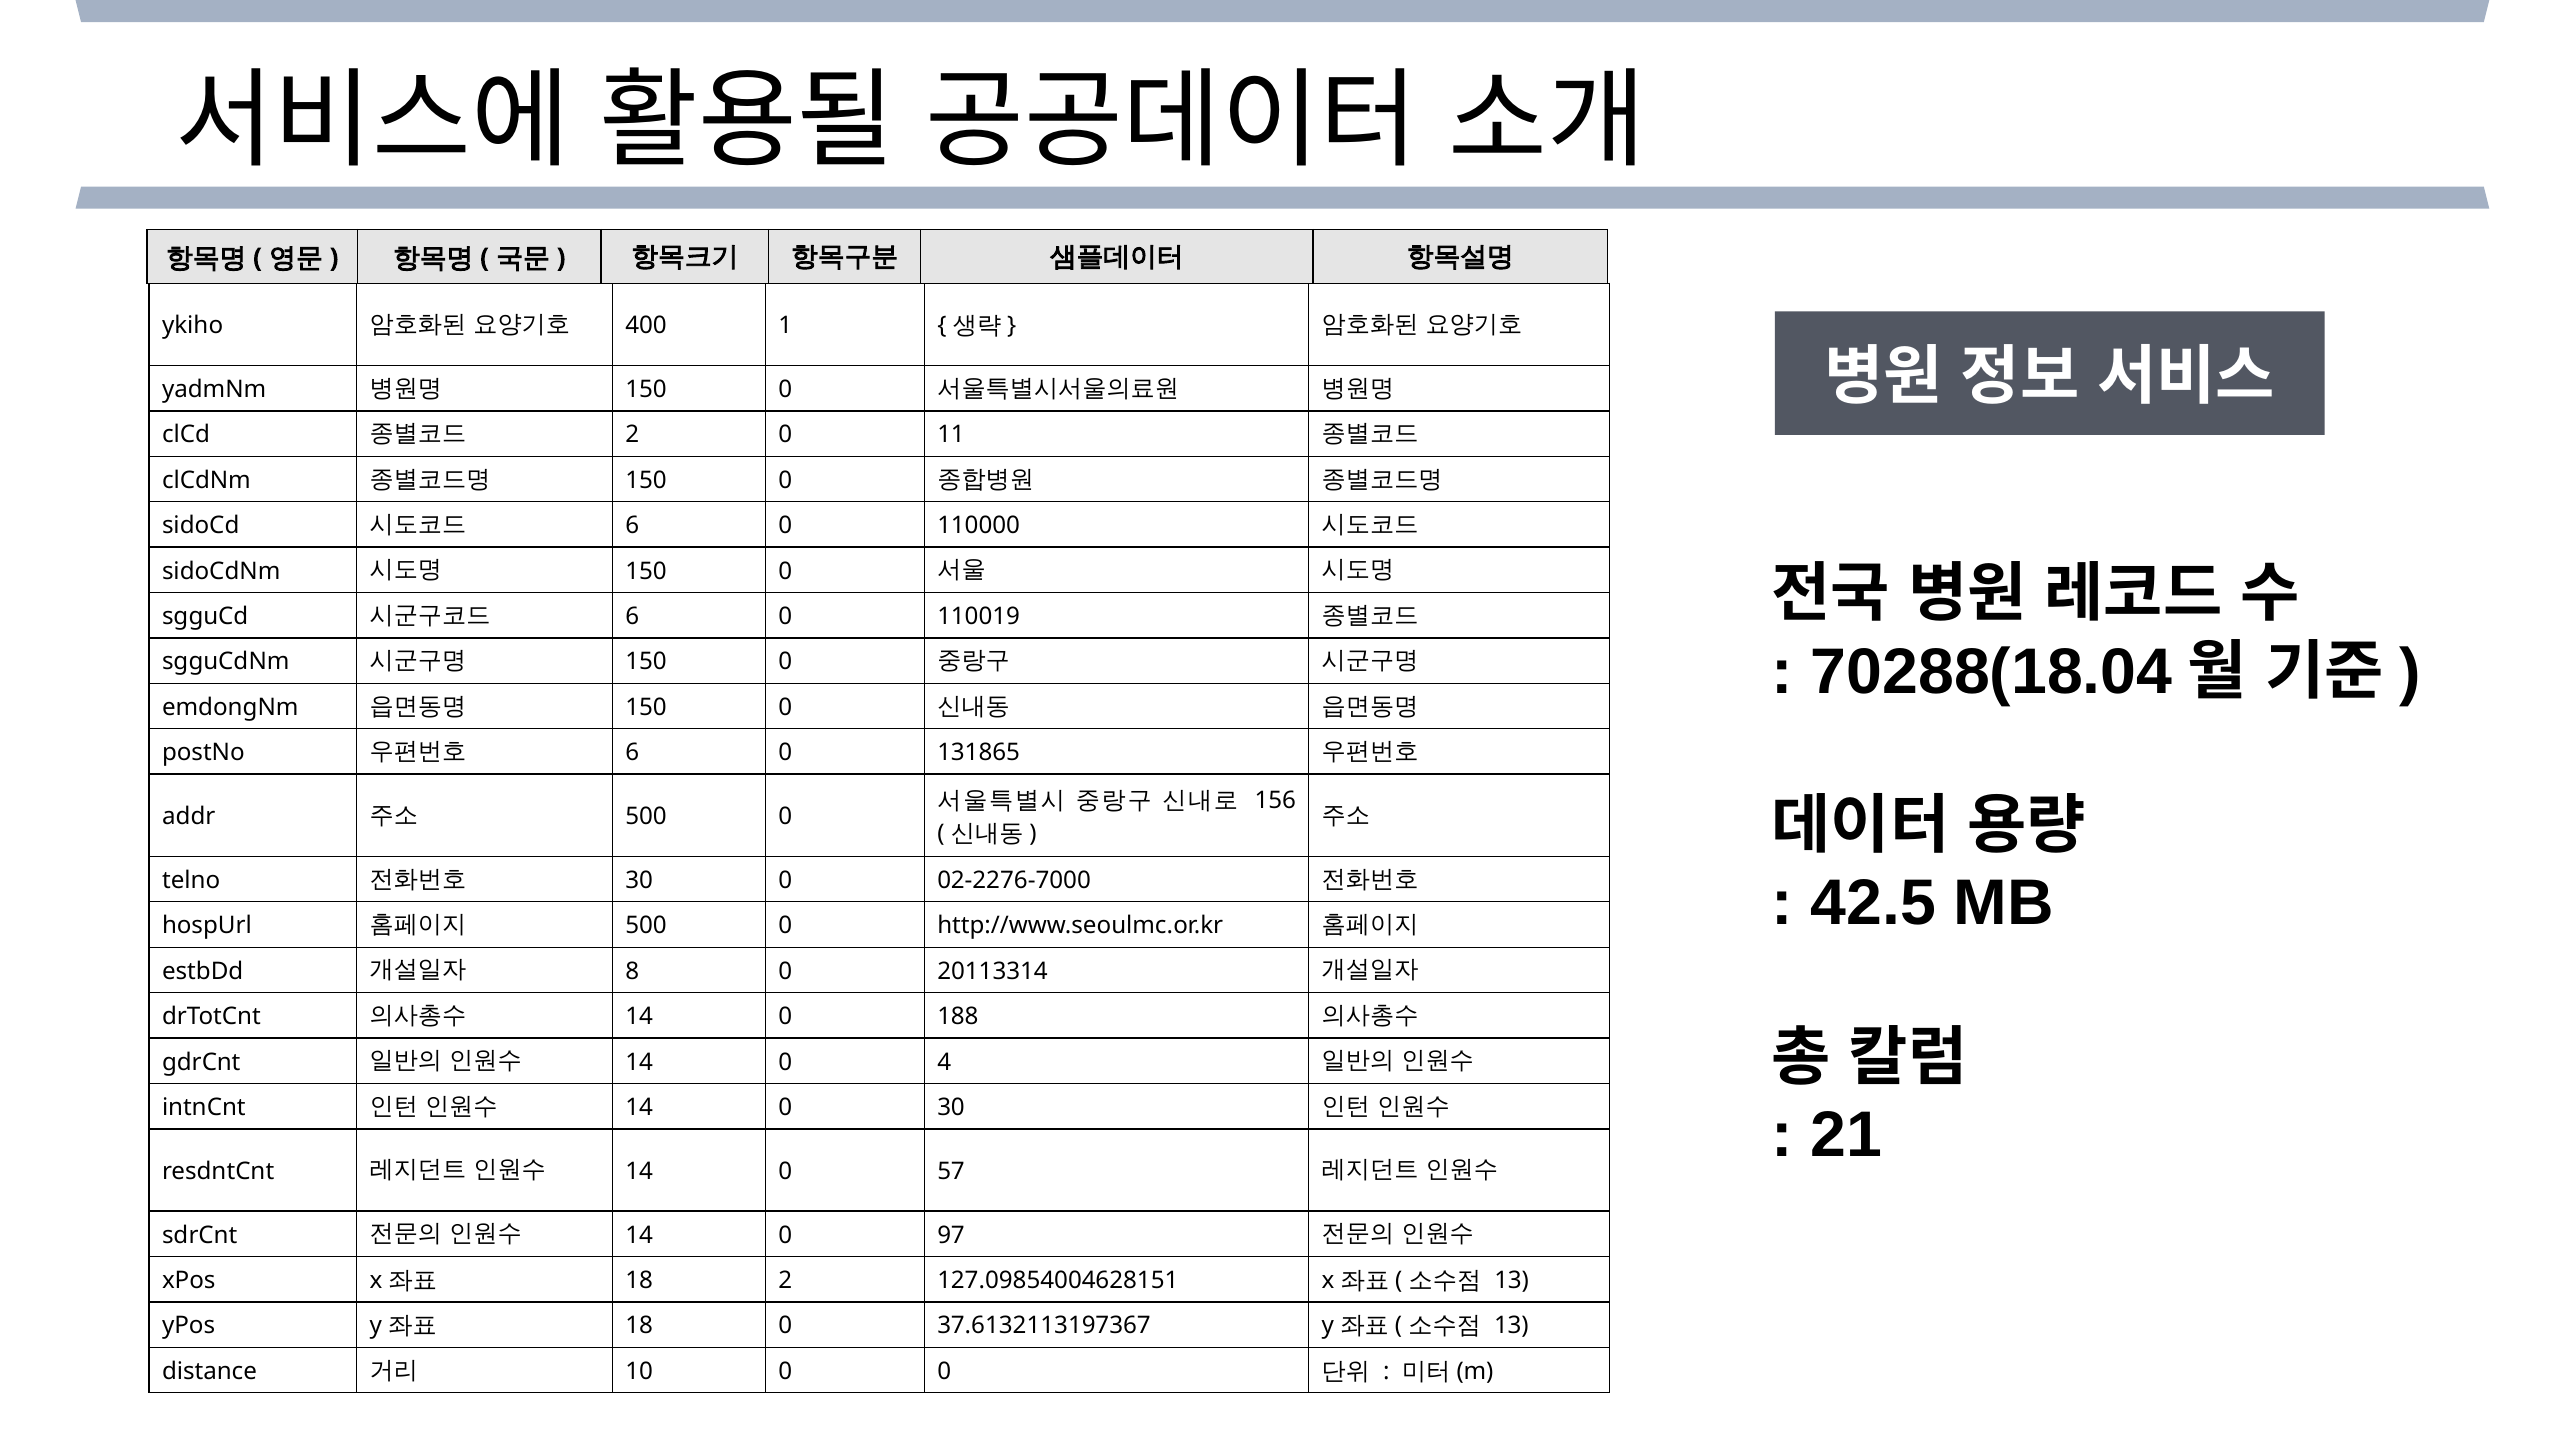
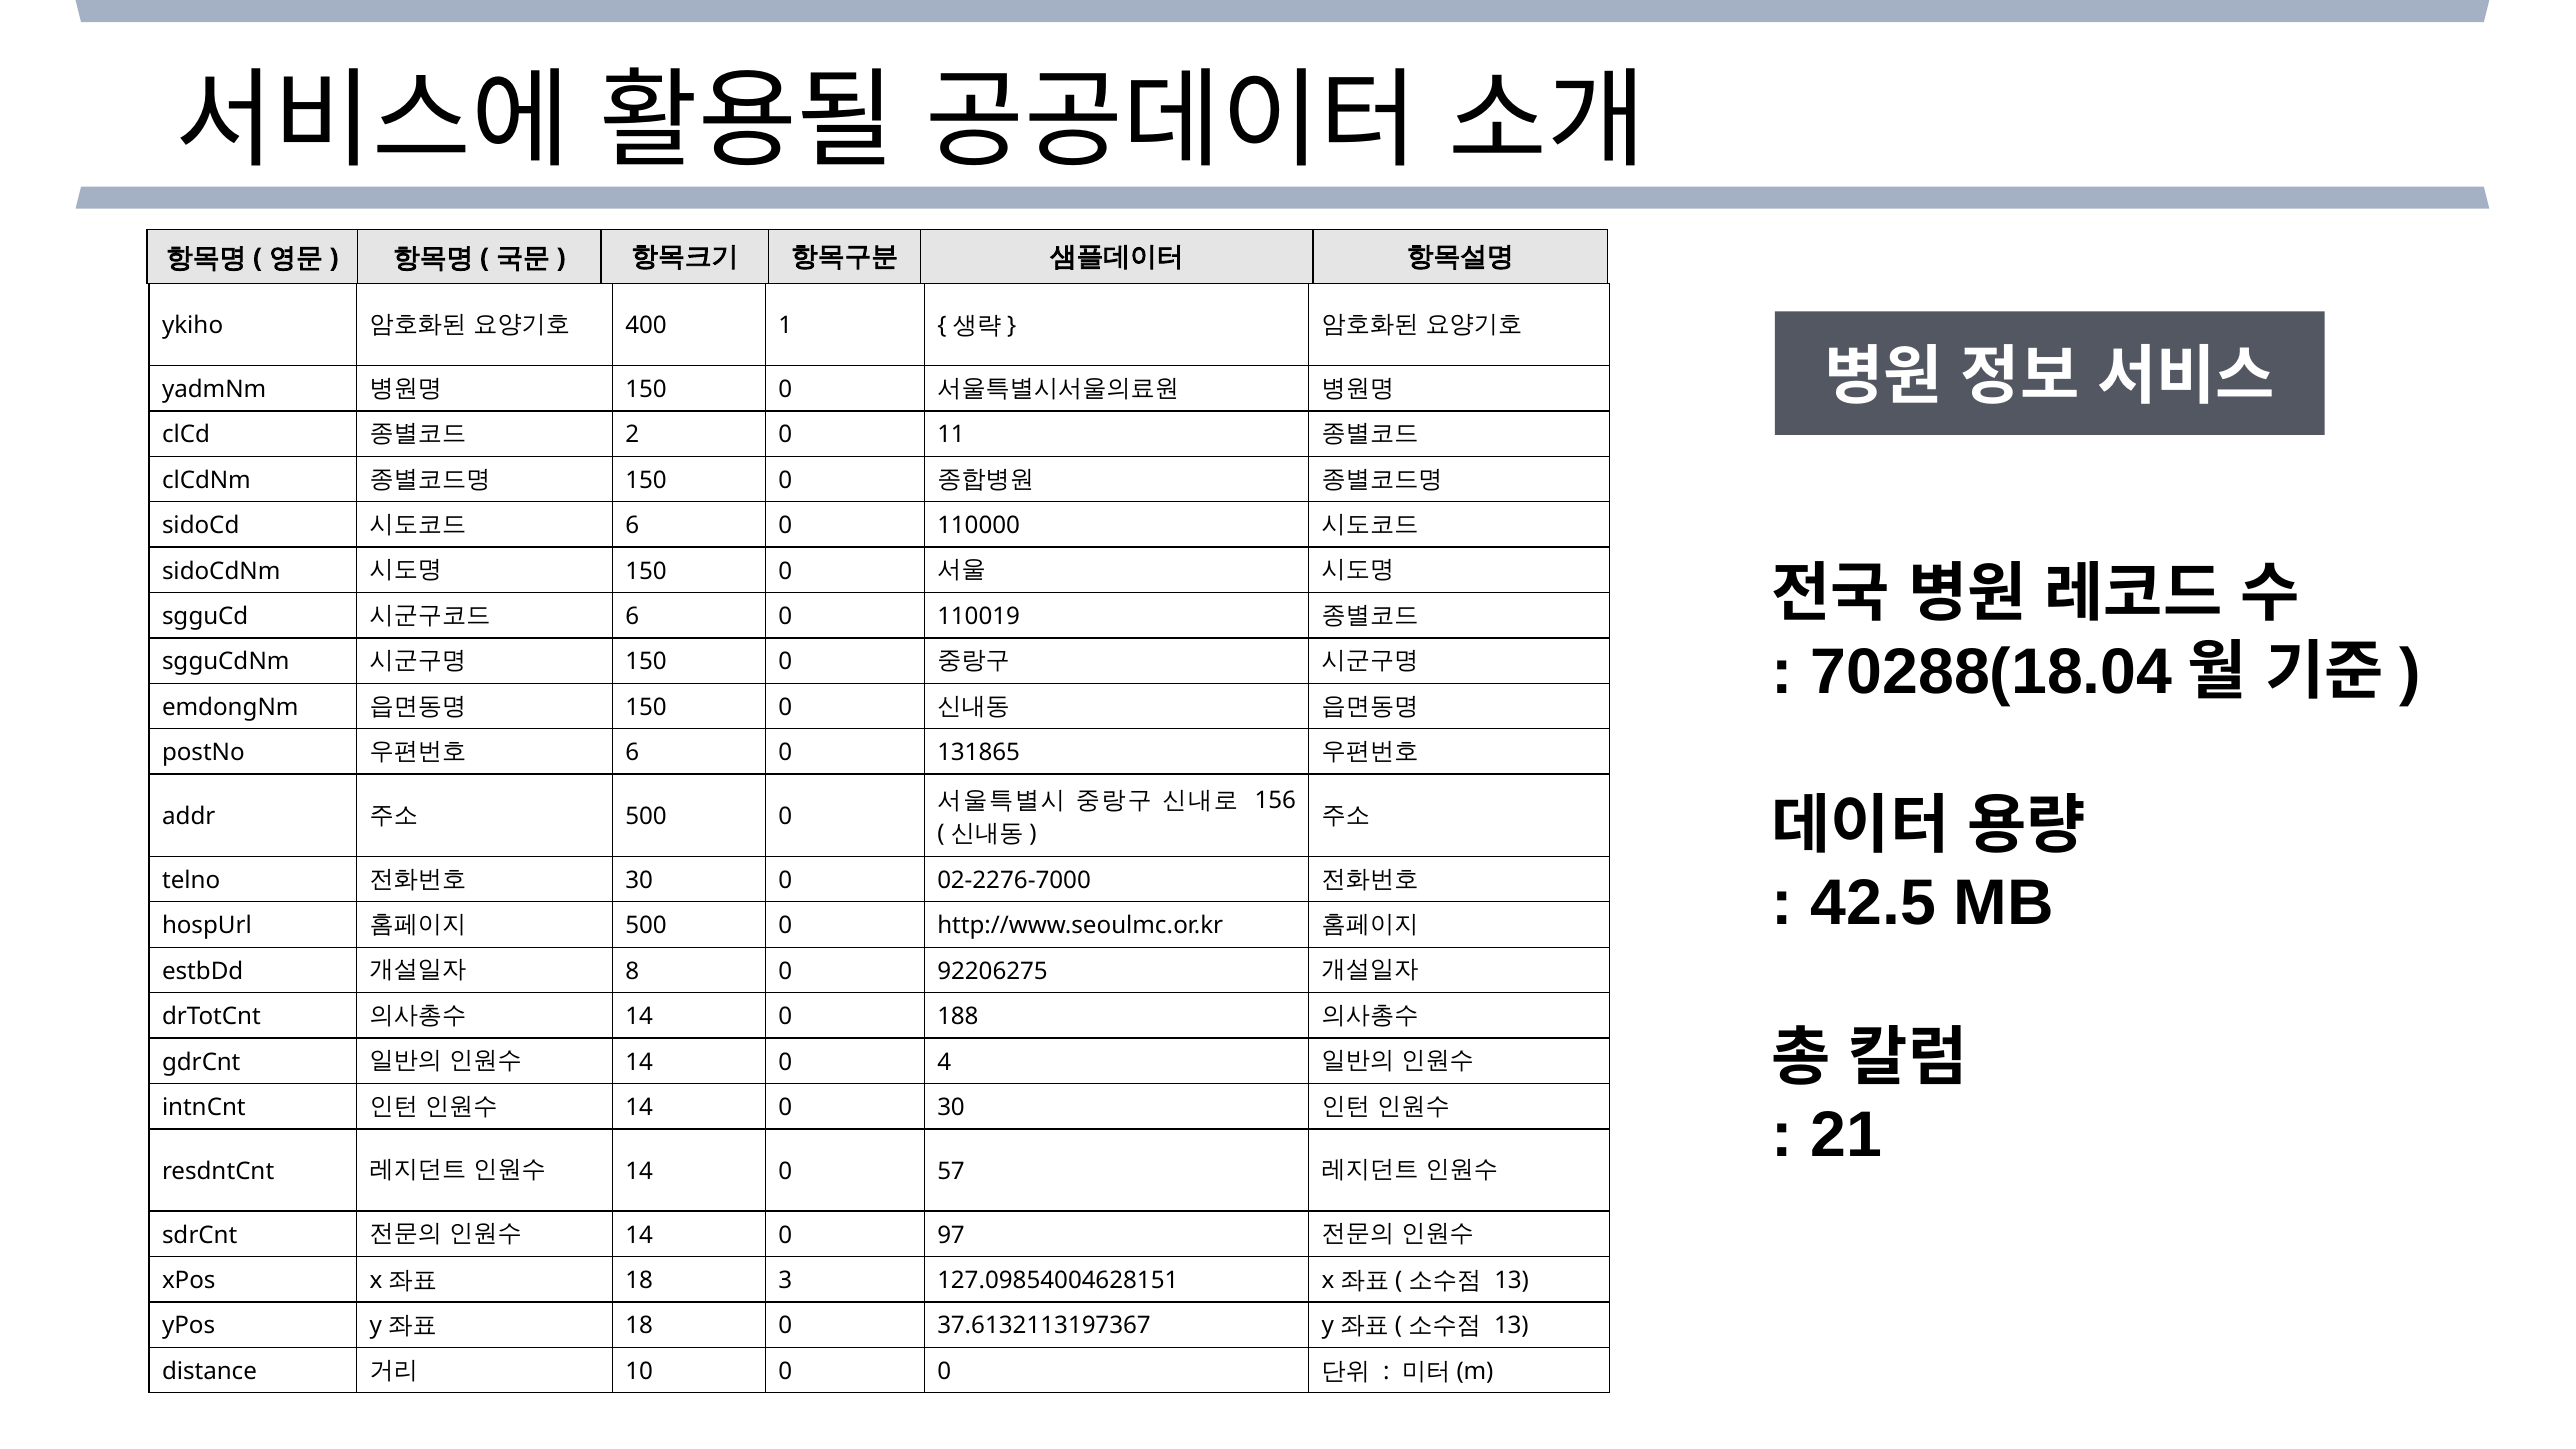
20113314: 20113314 -> 92206275
18 2: 2 -> 3
